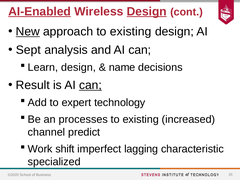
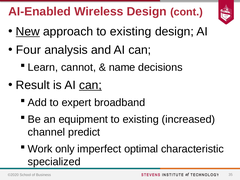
AI-Enabled underline: present -> none
Design at (147, 11) underline: present -> none
Sept: Sept -> Four
design at (78, 67): design -> cannot
technology: technology -> broadband
processes: processes -> equipment
shift: shift -> only
lagging: lagging -> optimal
